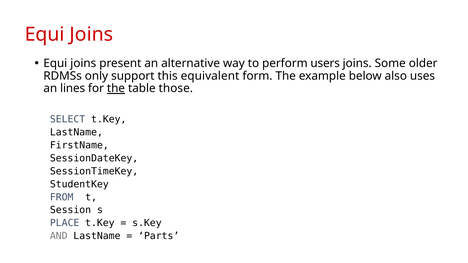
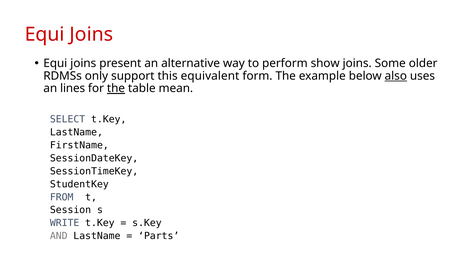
users: users -> show
also underline: none -> present
those: those -> mean
PLACE: PLACE -> WRITE
